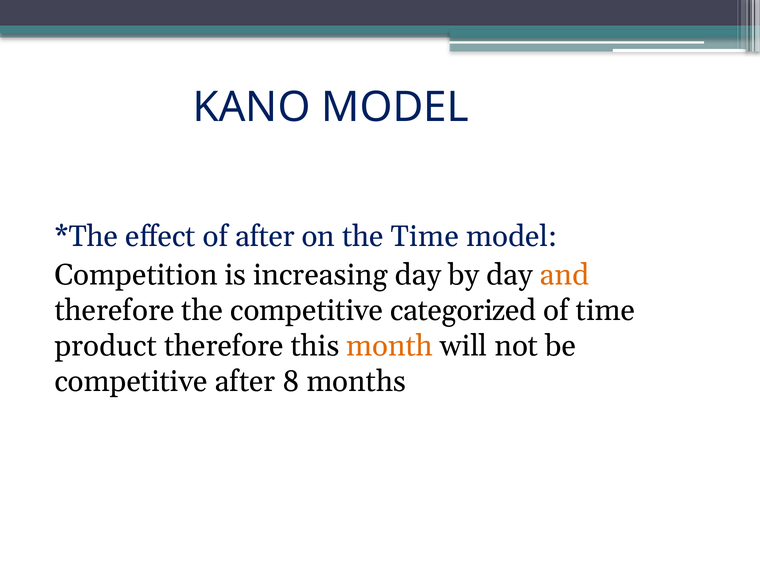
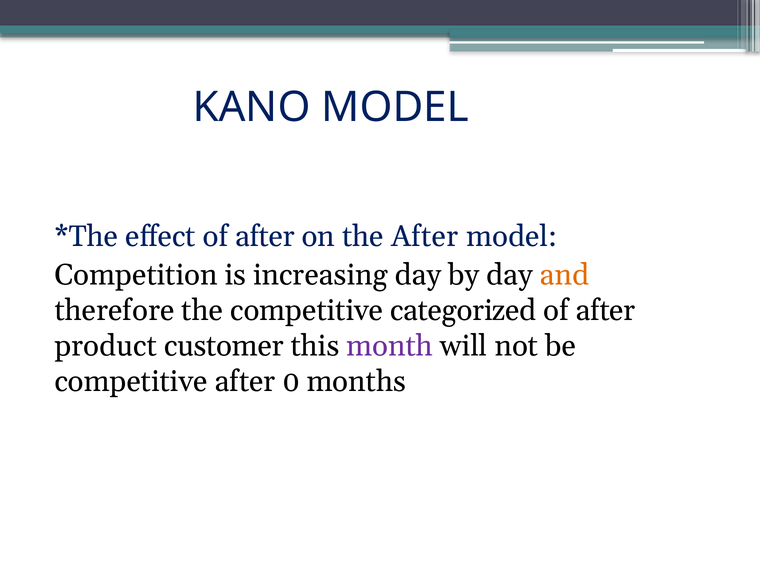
the Time: Time -> After
time at (605, 311): time -> after
product therefore: therefore -> customer
month colour: orange -> purple
8: 8 -> 0
